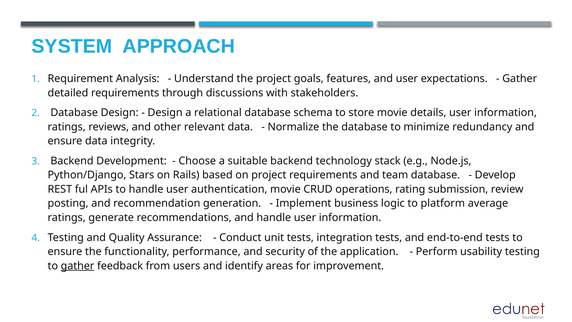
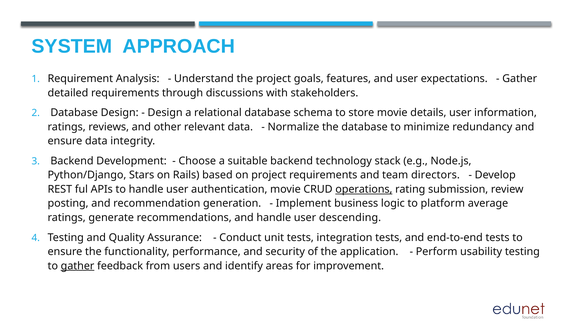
team database: database -> directors
operations underline: none -> present
handle user information: information -> descending
